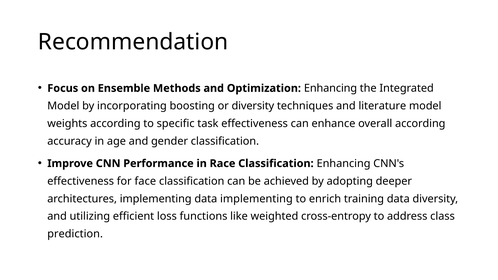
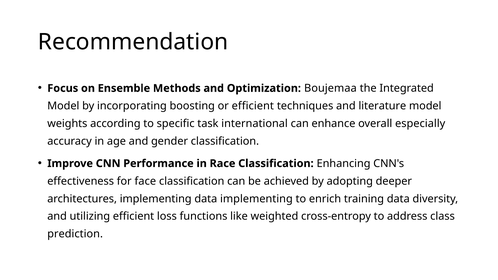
Optimization Enhancing: Enhancing -> Boujemaa
or diversity: diversity -> efficient
task effectiveness: effectiveness -> international
overall according: according -> especially
